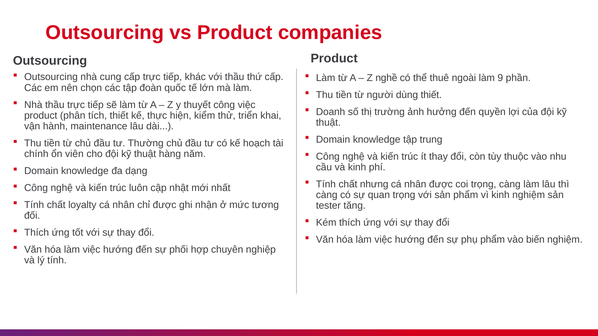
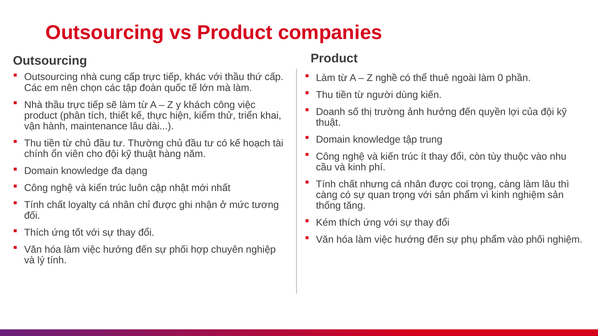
9: 9 -> 0
dùng thiết: thiết -> kiến
thuyết: thuyết -> khách
tester: tester -> thống
vào biến: biến -> phối
